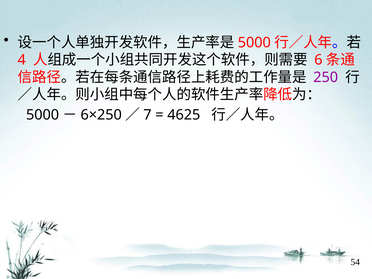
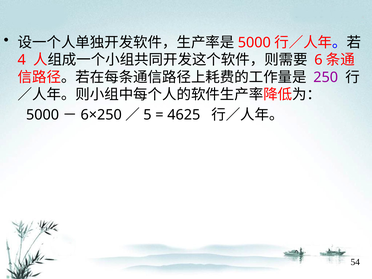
7: 7 -> 5
